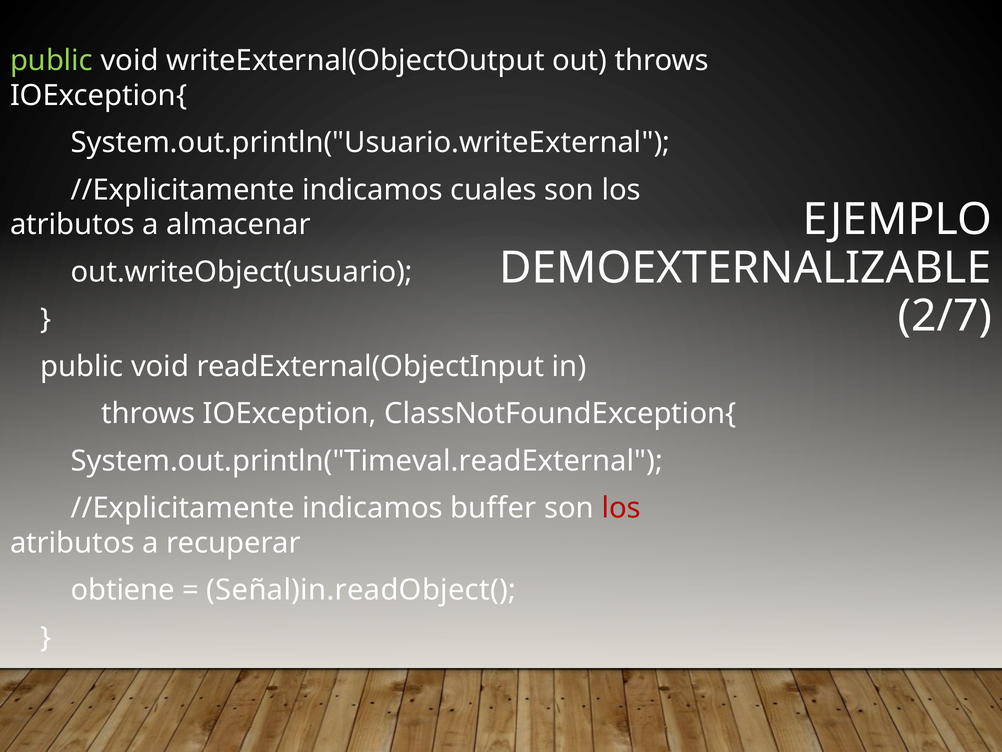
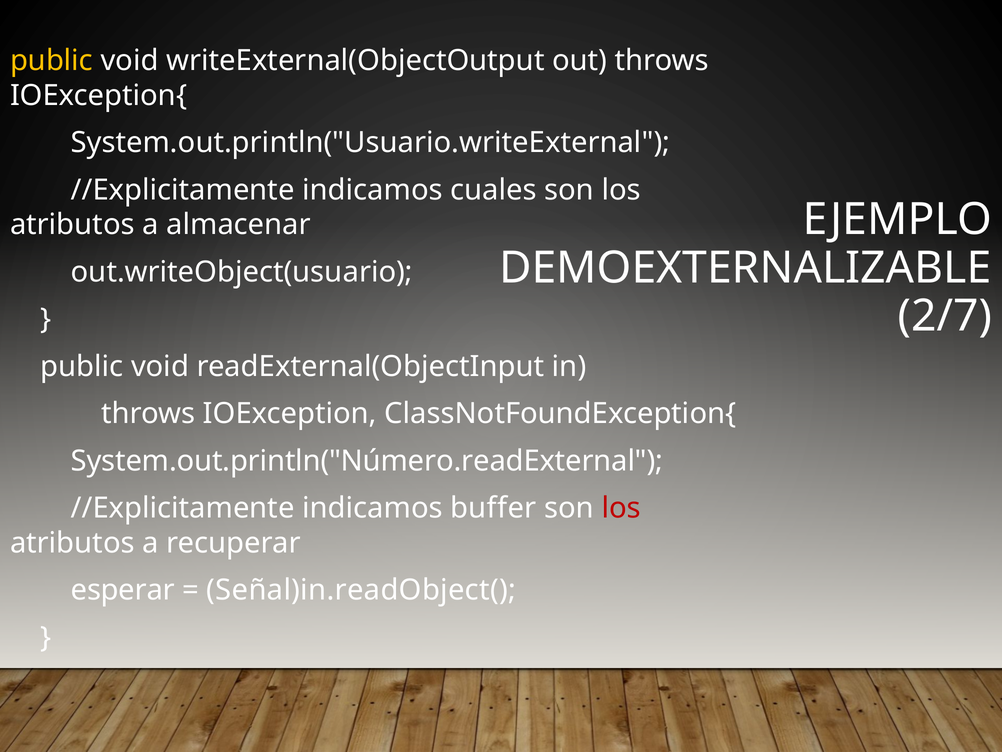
public at (52, 61) colour: light green -> yellow
System.out.println("Timeval.readExternal: System.out.println("Timeval.readExternal -> System.out.println("Número.readExternal
obtiene: obtiene -> esperar
